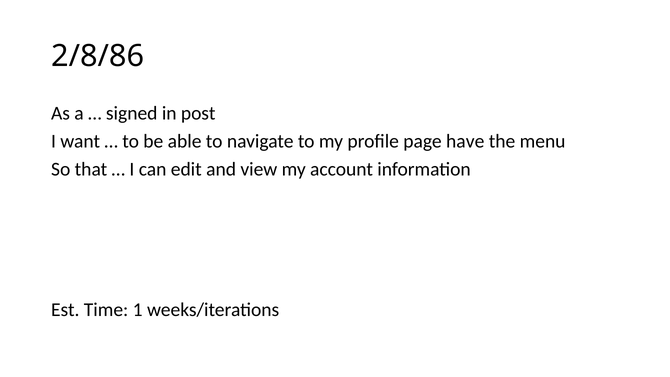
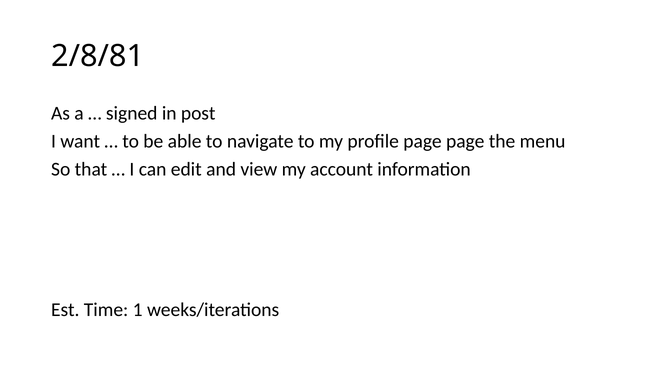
2/8/86: 2/8/86 -> 2/8/81
page have: have -> page
